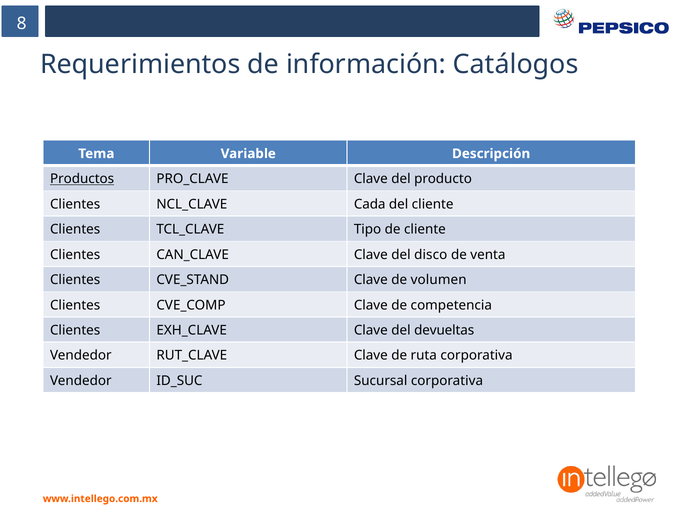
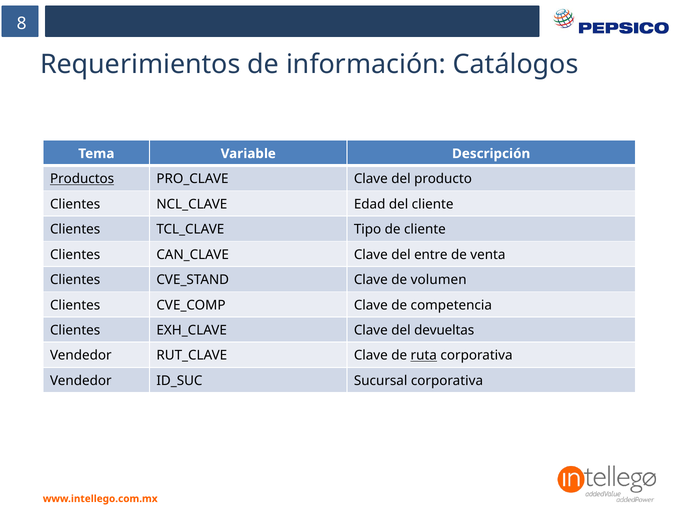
Cada: Cada -> Edad
disco: disco -> entre
ruta underline: none -> present
